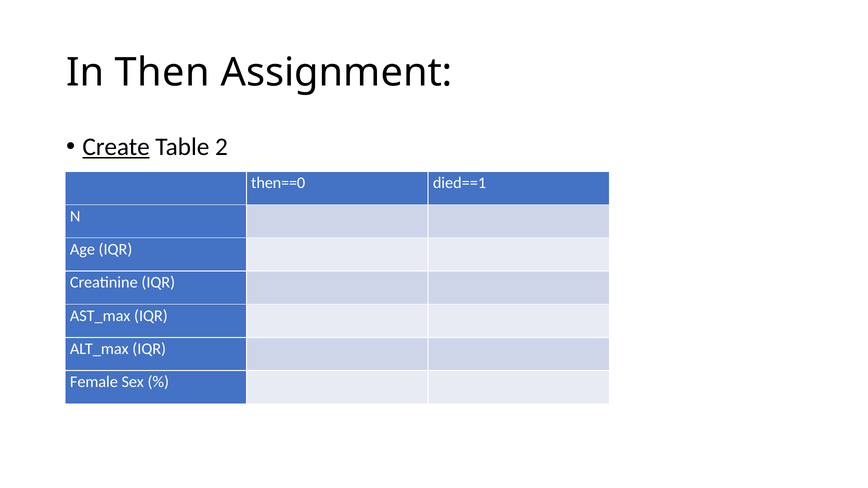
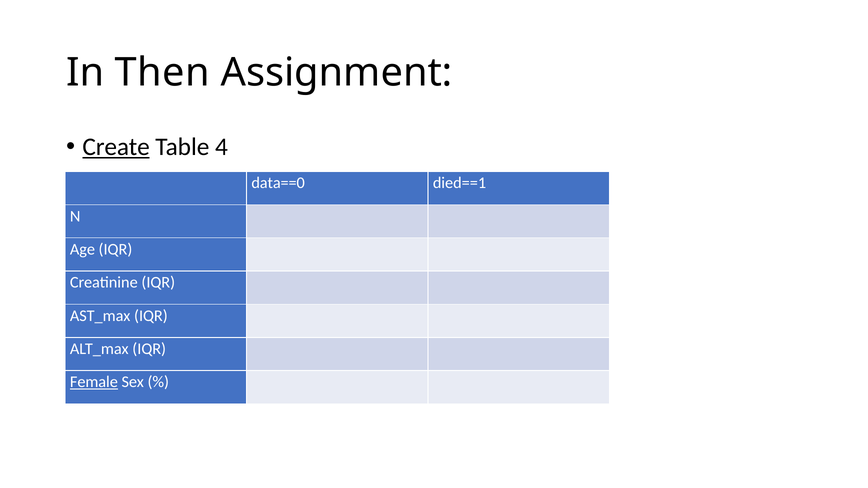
2: 2 -> 4
then==0: then==0 -> data==0
Female underline: none -> present
